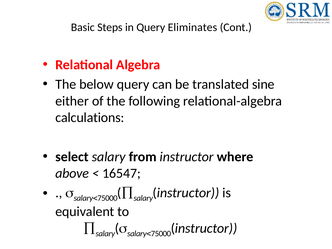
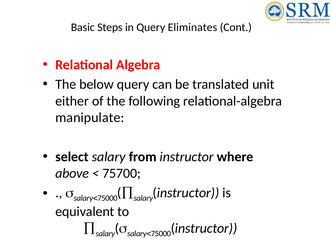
sine: sine -> unit
calculations: calculations -> manipulate
16547: 16547 -> 75700
